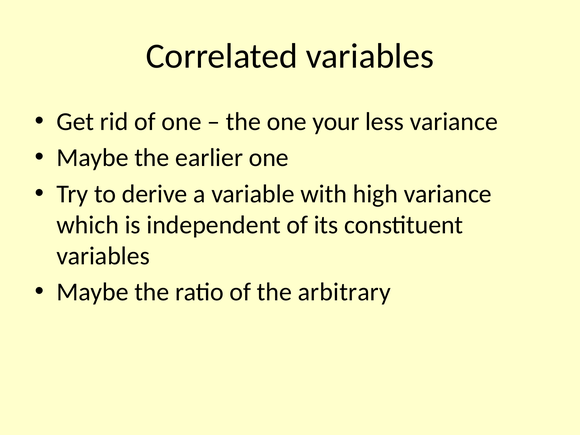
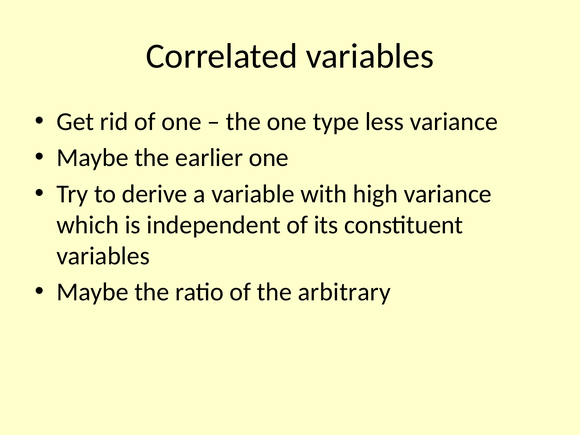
your: your -> type
